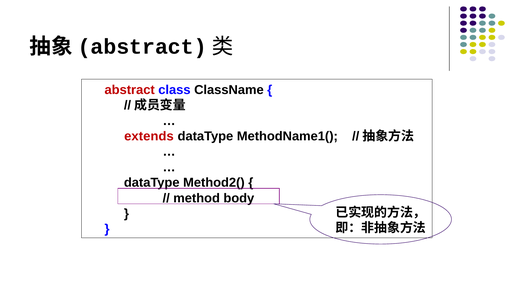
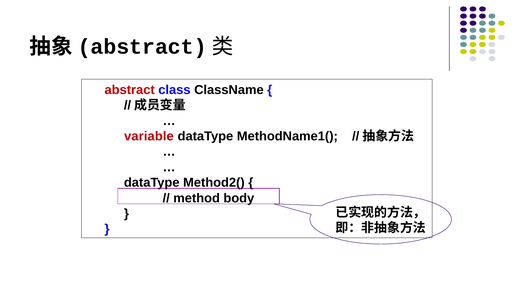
extends: extends -> variable
